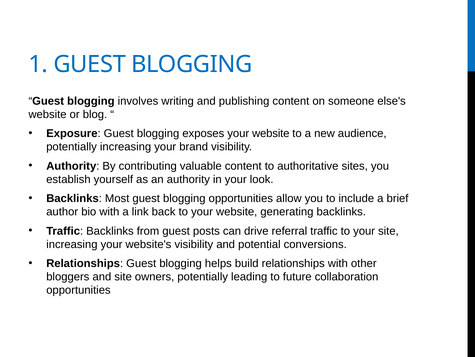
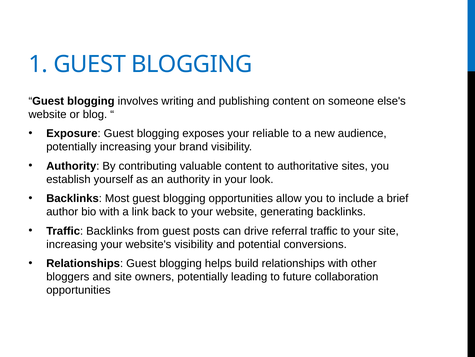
exposes your website: website -> reliable
